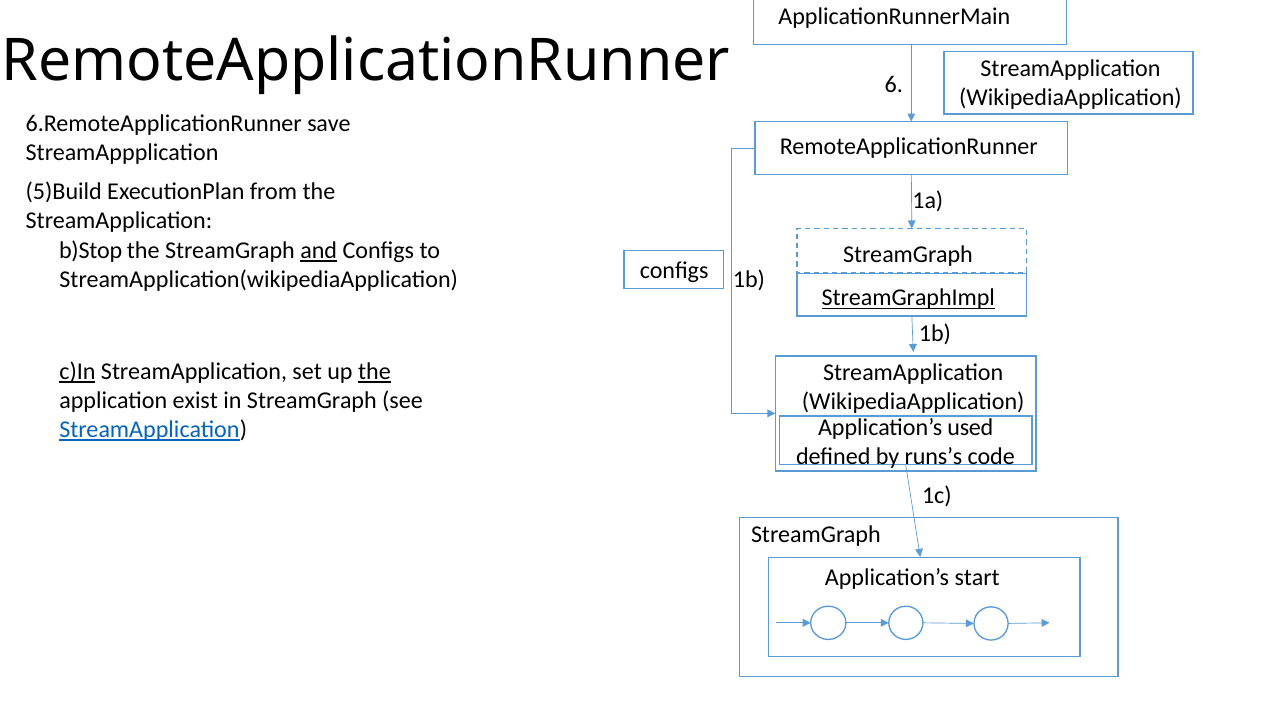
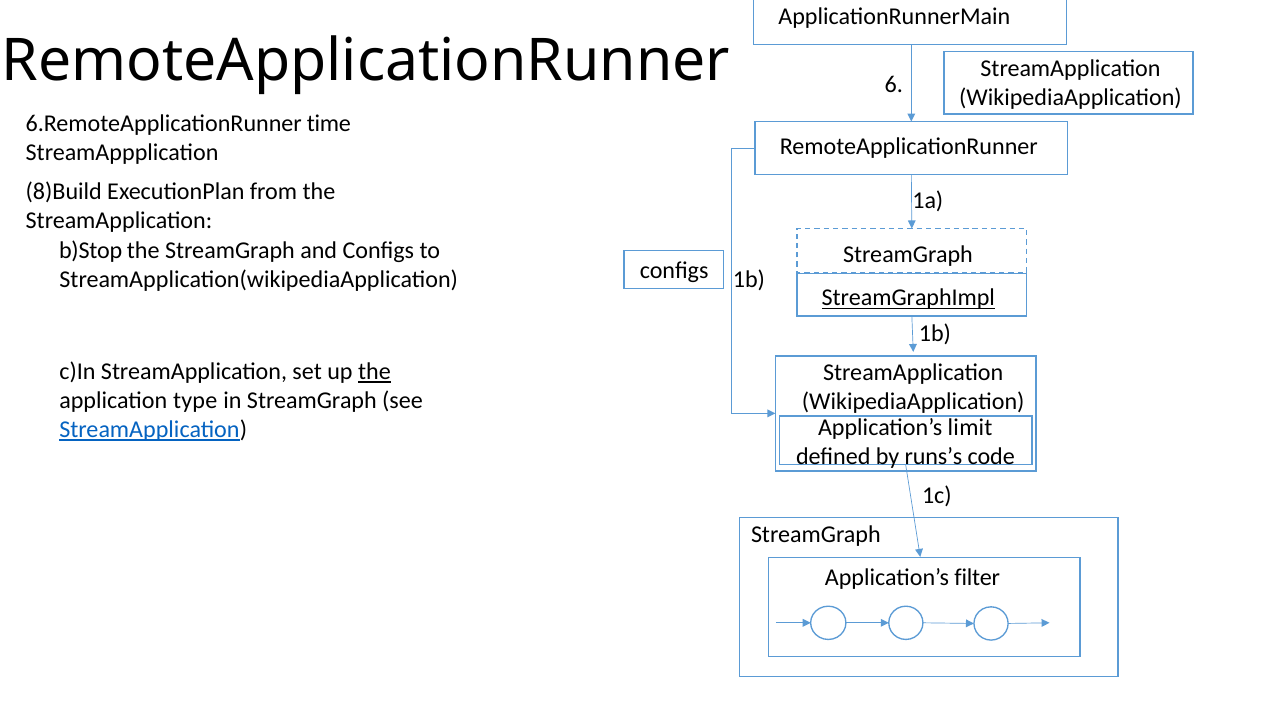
save: save -> time
5)Build: 5)Build -> 8)Build
and underline: present -> none
c)In underline: present -> none
exist: exist -> type
used: used -> limit
start: start -> filter
